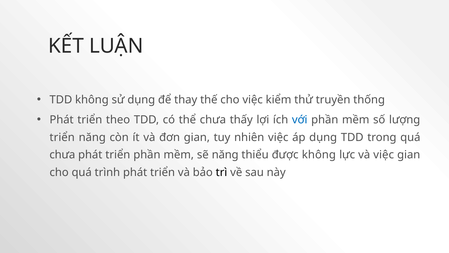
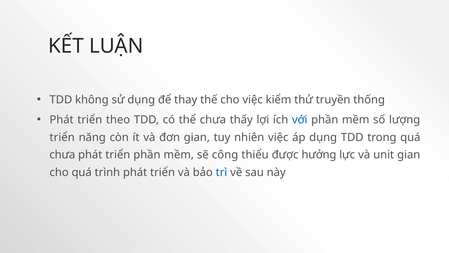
sẽ năng: năng -> công
được không: không -> hưởng
và việc: việc -> unit
trì colour: black -> blue
